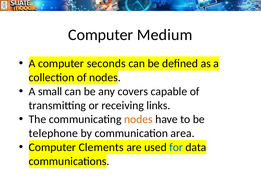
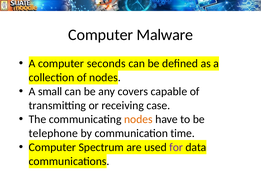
Medium: Medium -> Malware
links: links -> case
area: area -> time
Clements: Clements -> Spectrum
for colour: blue -> purple
